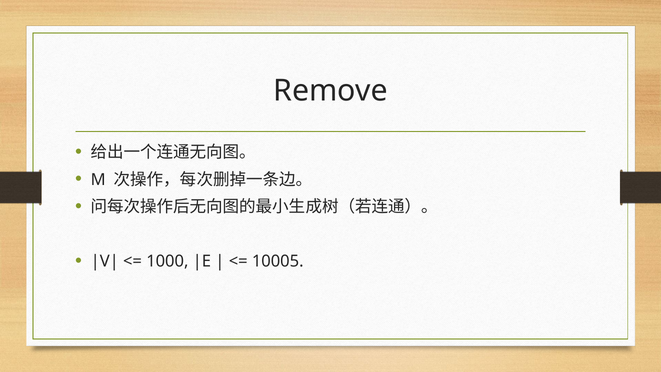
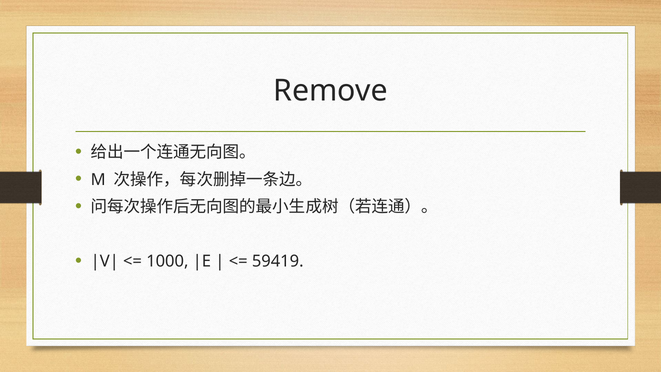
10005: 10005 -> 59419
